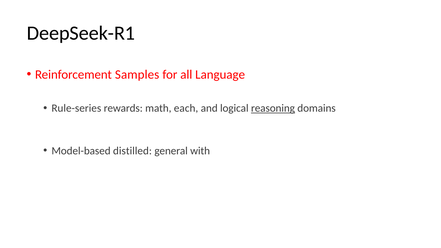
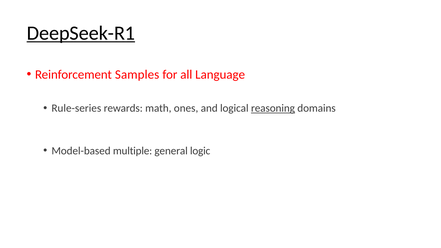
DeepSeek-R1 underline: none -> present
each: each -> ones
distilled: distilled -> multiple
with: with -> logic
